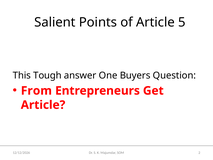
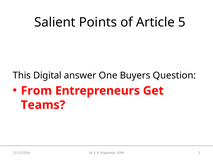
Tough: Tough -> Digital
Article at (43, 105): Article -> Teams
